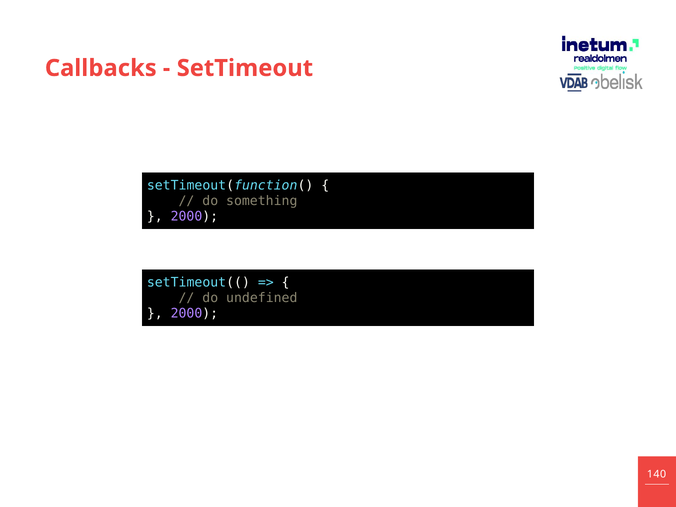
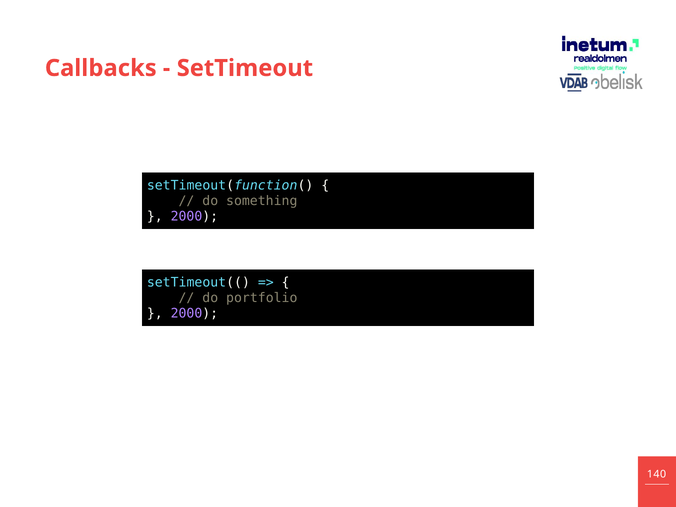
undefined: undefined -> portfolio
